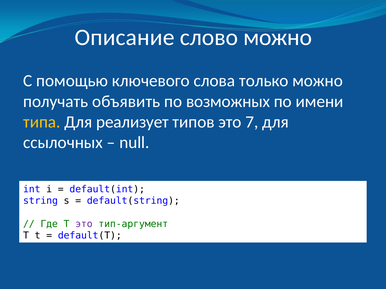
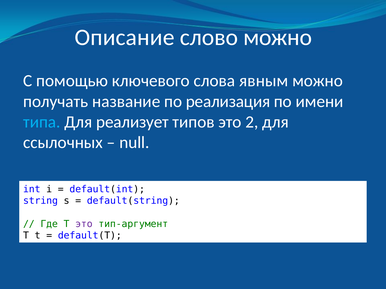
только: только -> явным
объявить: объявить -> название
возможных: возможных -> реализация
типа colour: yellow -> light blue
7: 7 -> 2
